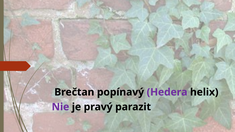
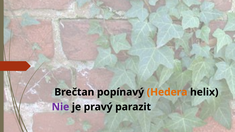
Hedera colour: purple -> orange
